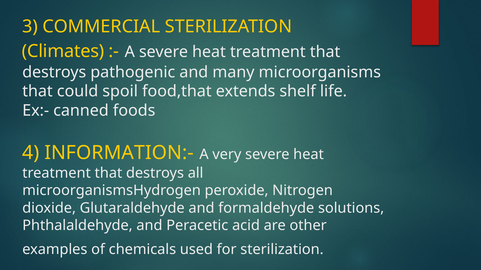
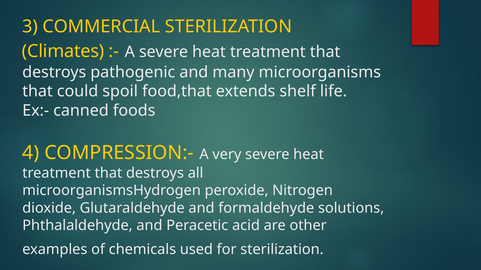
INFORMATION:-: INFORMATION:- -> COMPRESSION:-
